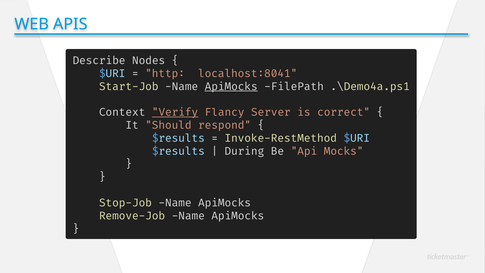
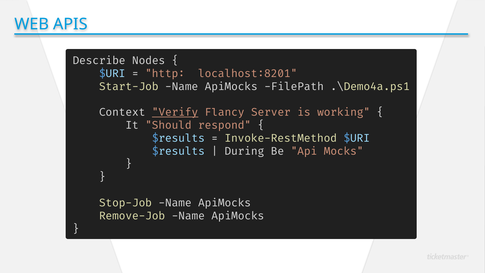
http://localhost:8041: http://localhost:8041 -> http://localhost:8201
ApiMocks at (231, 86) underline: present -> none
correct: correct -> working
